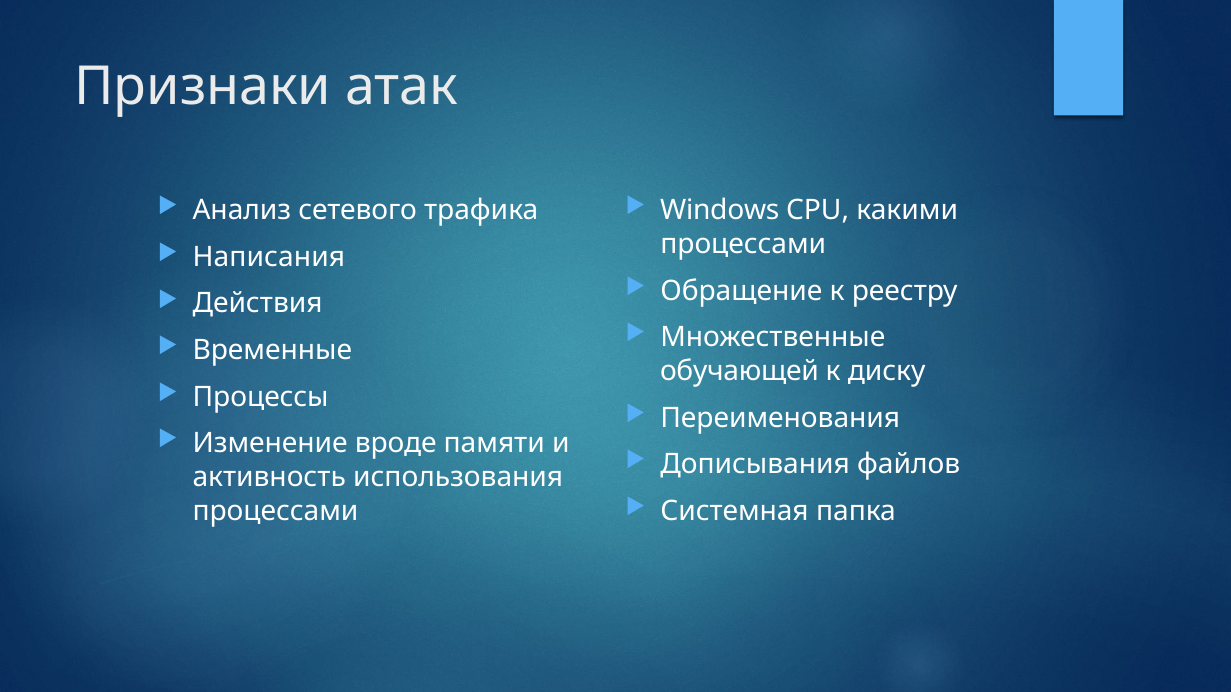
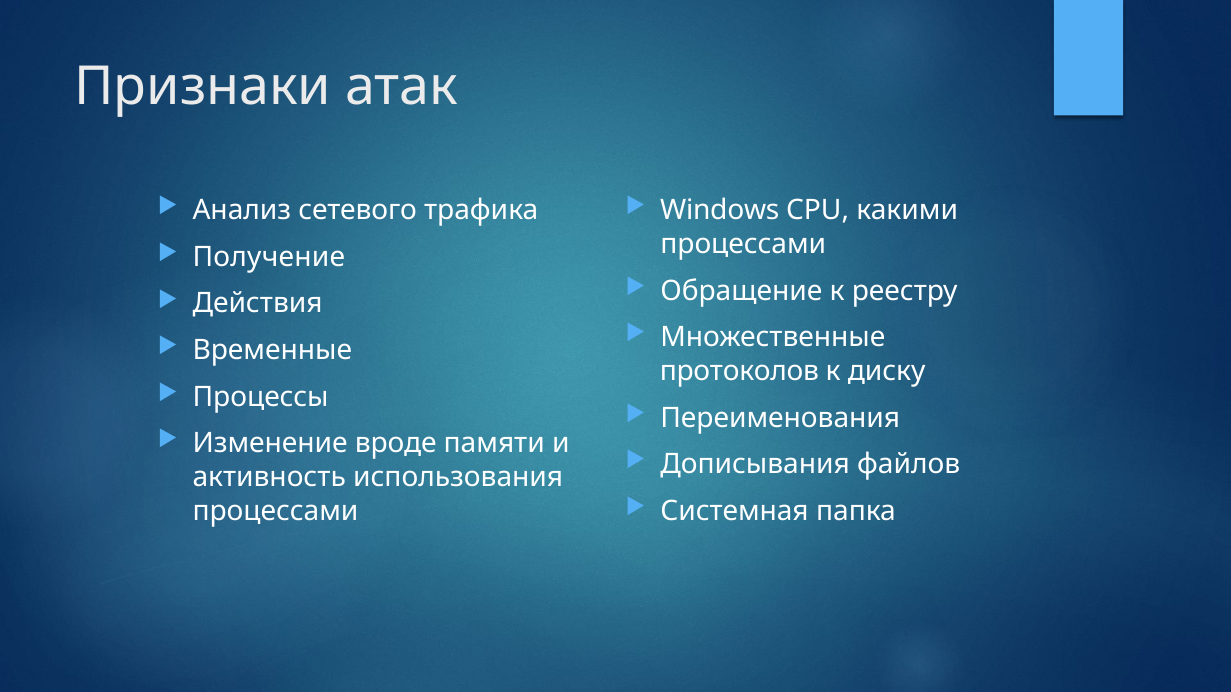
Написания: Написания -> Получение
обучающей: обучающей -> протоколов
